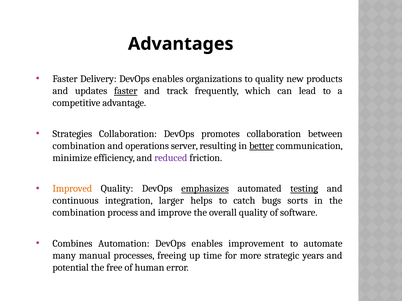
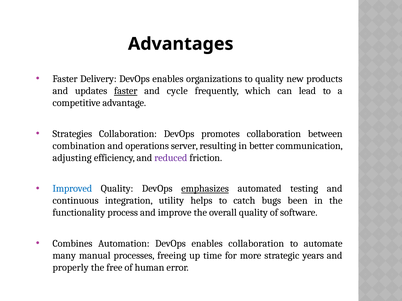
track: track -> cycle
better underline: present -> none
minimize: minimize -> adjusting
Improved colour: orange -> blue
testing underline: present -> none
larger: larger -> utility
sorts: sorts -> been
combination at (79, 213): combination -> functionality
enables improvement: improvement -> collaboration
potential: potential -> properly
